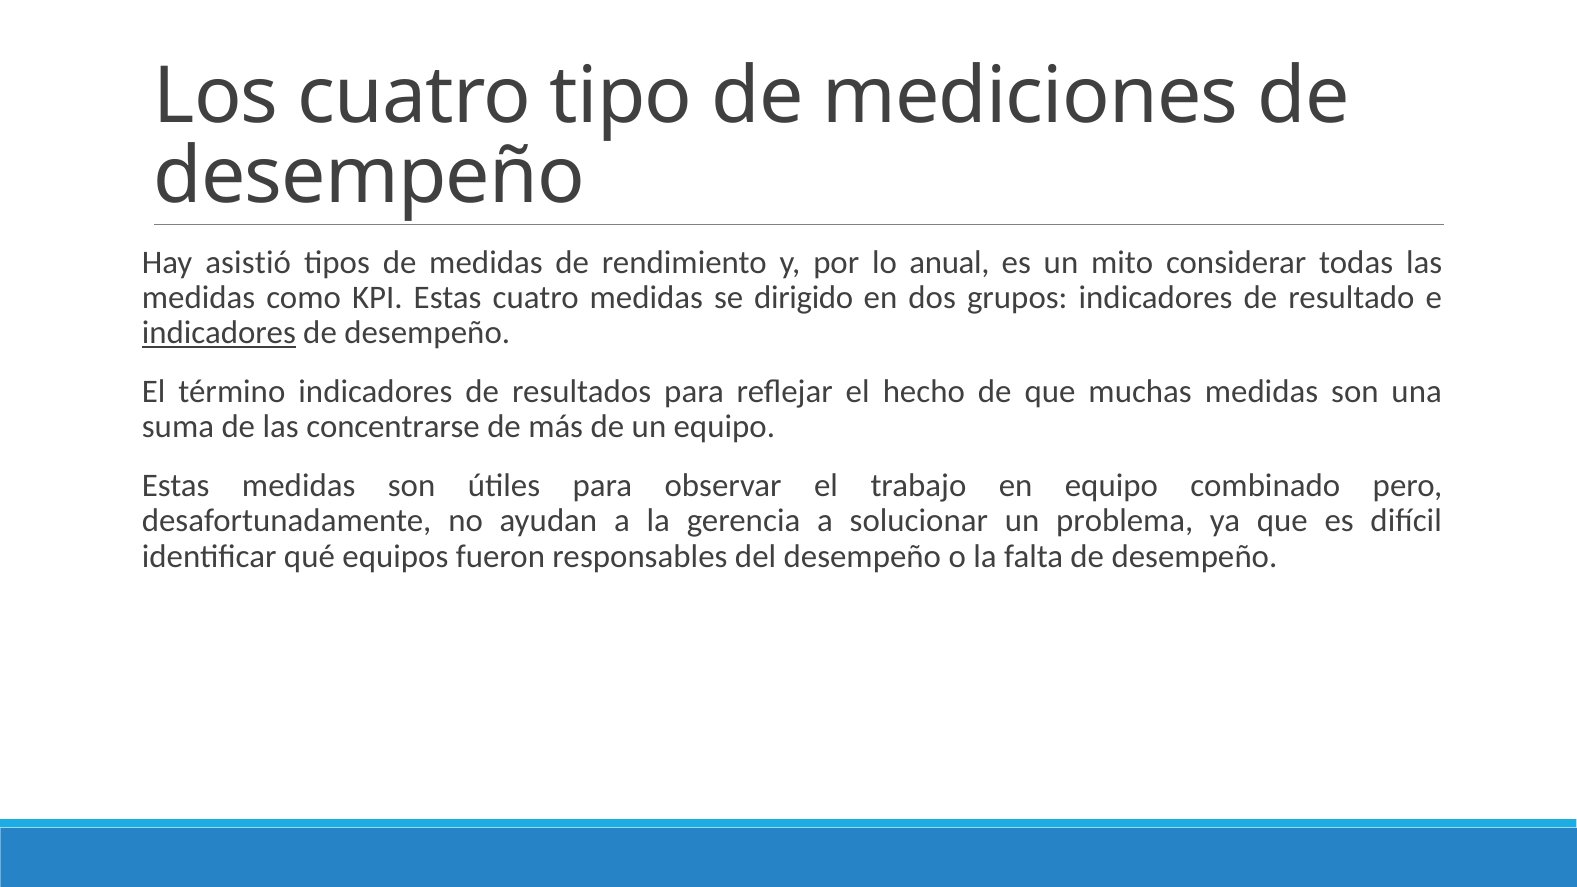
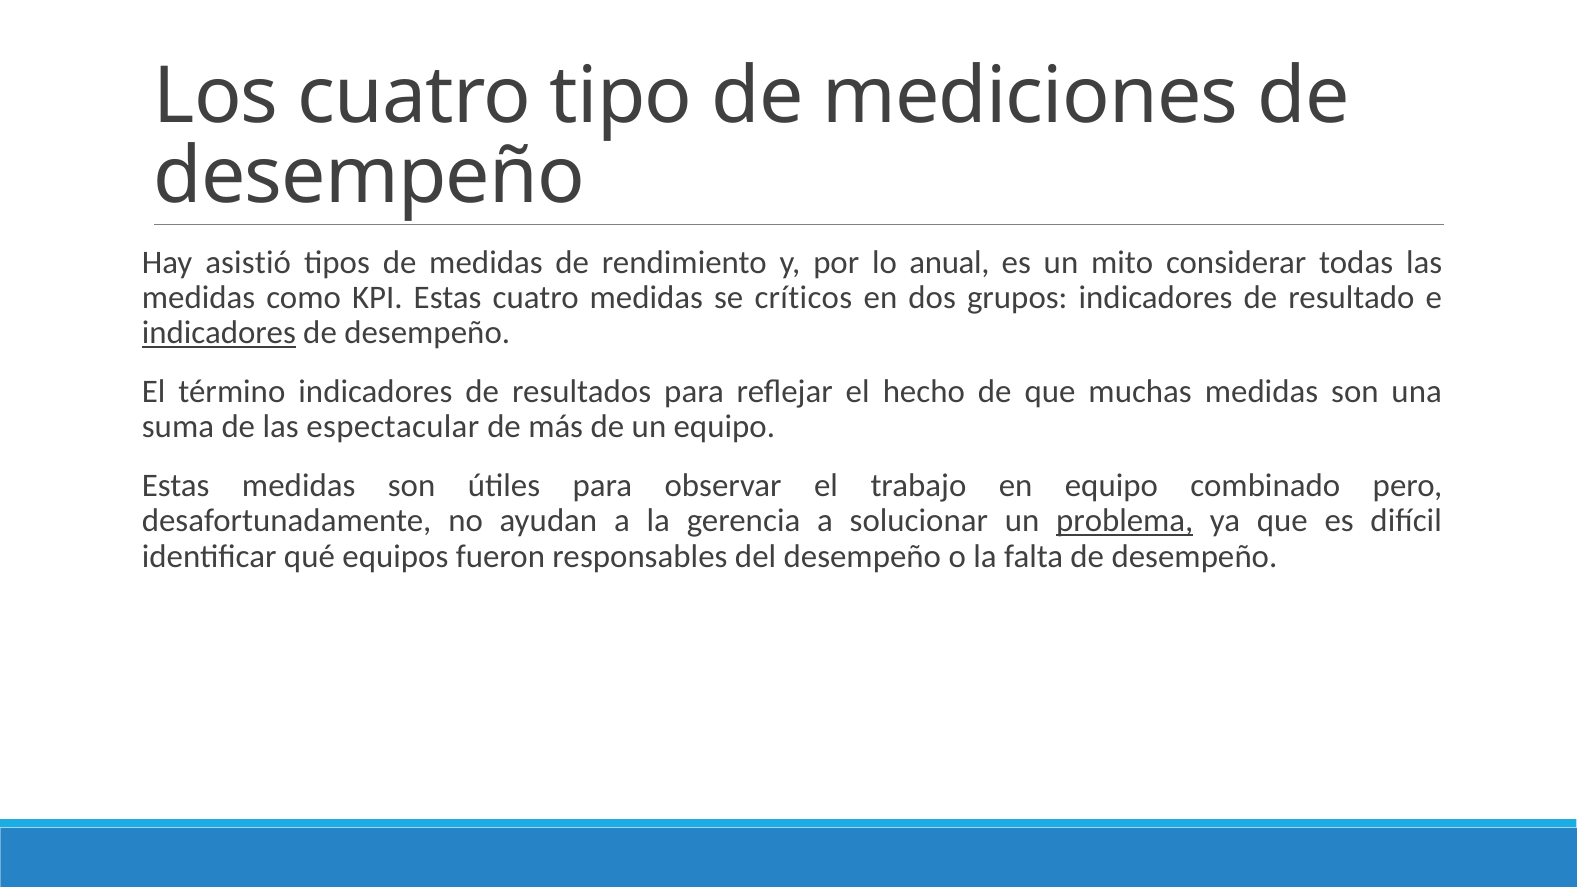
dirigido: dirigido -> críticos
concentrarse: concentrarse -> espectacular
problema underline: none -> present
